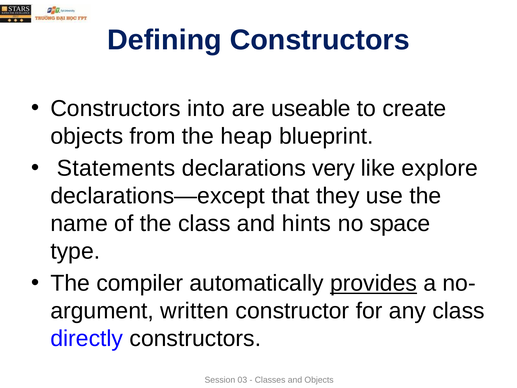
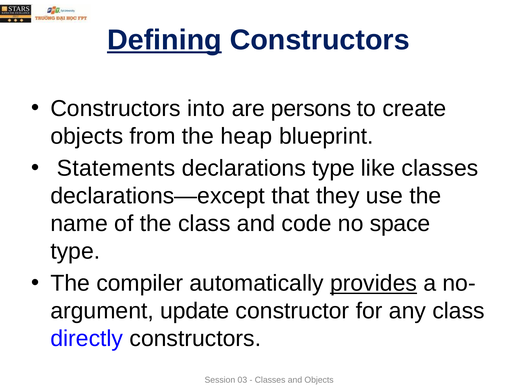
Defining underline: none -> present
useable: useable -> persons
declarations very: very -> type
like explore: explore -> classes
hints: hints -> code
written: written -> update
